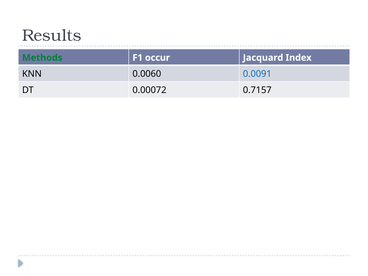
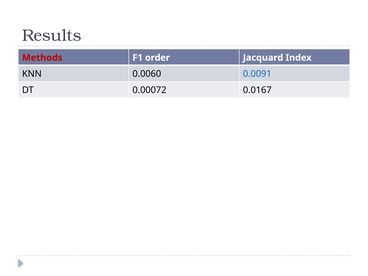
Methods colour: green -> red
occur: occur -> order
0.7157: 0.7157 -> 0.0167
